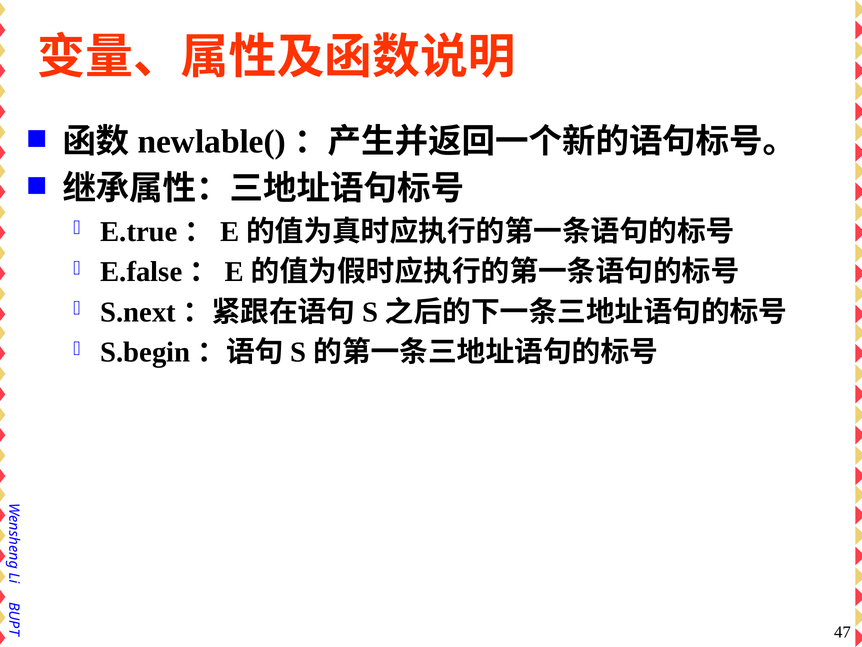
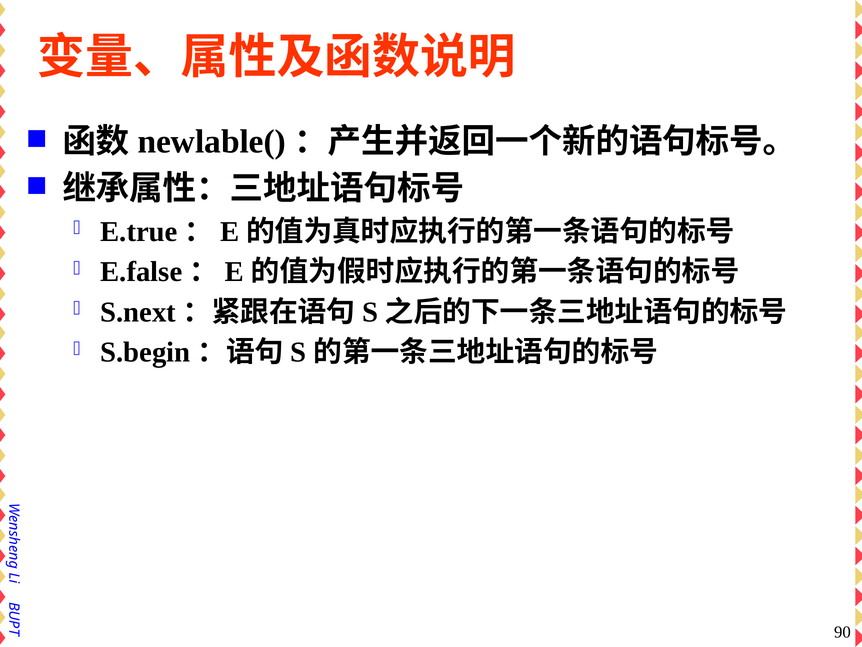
47: 47 -> 90
